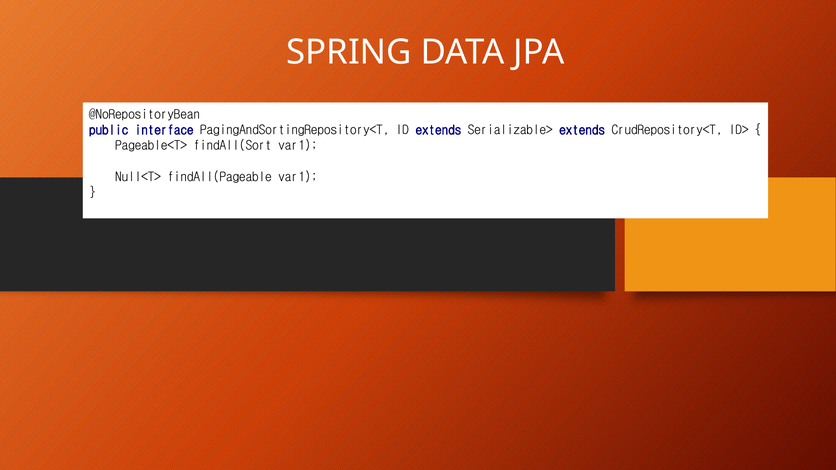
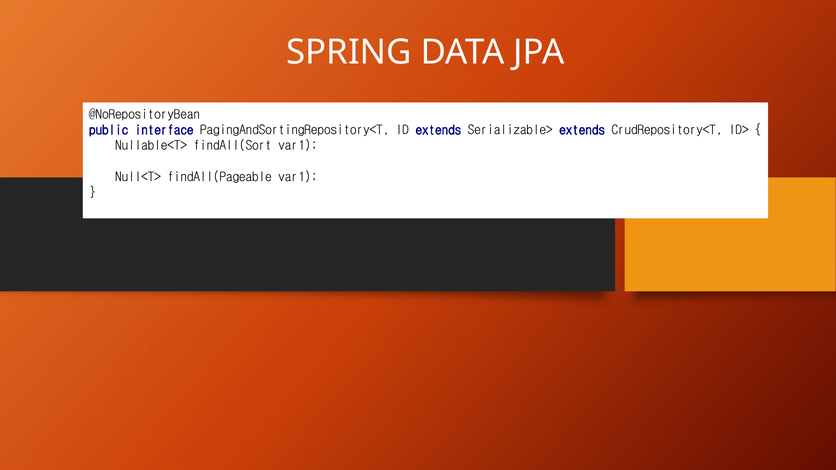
Pageable<T>: Pageable<T> -> Nullable<T>
